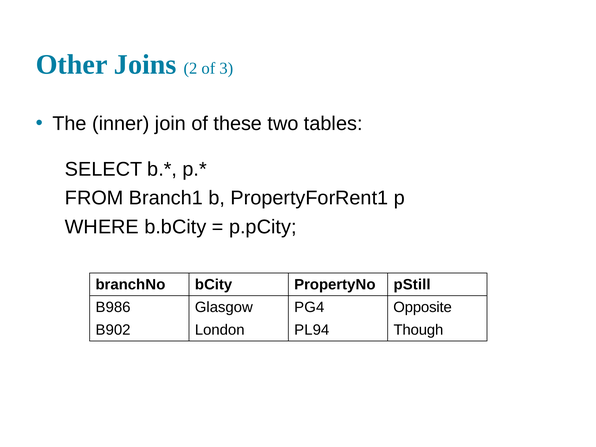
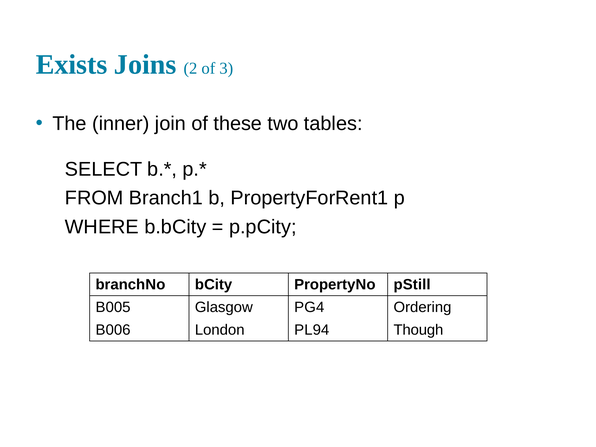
Other: Other -> Exists
986: 986 -> 005
Opposite: Opposite -> Ordering
902: 902 -> 006
